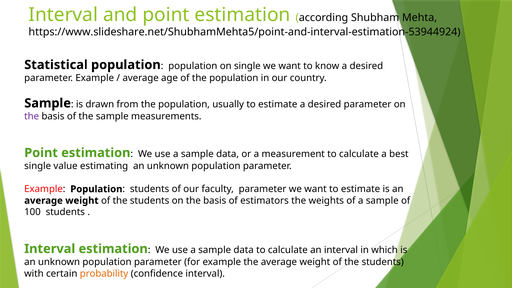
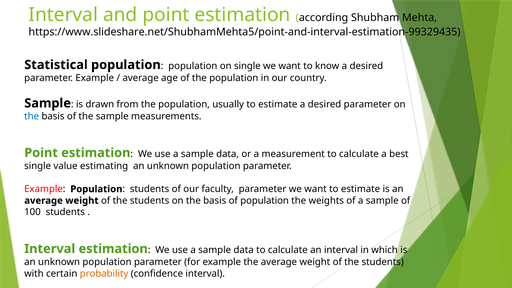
https://www.slideshare.net/ShubhamMehta5/point-and-interval-estimation-53944924: https://www.slideshare.net/ShubhamMehta5/point-and-interval-estimation-53944924 -> https://www.slideshare.net/ShubhamMehta5/point-and-interval-estimation-99329435
the at (32, 116) colour: purple -> blue
of estimators: estimators -> population
